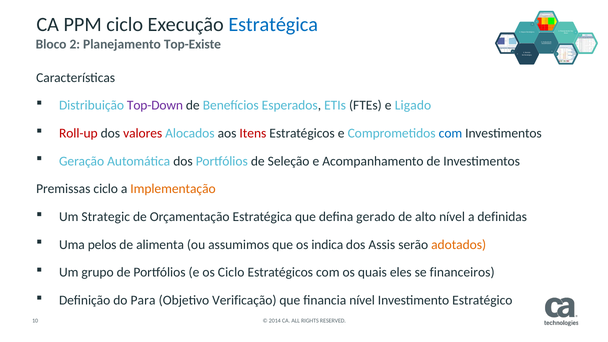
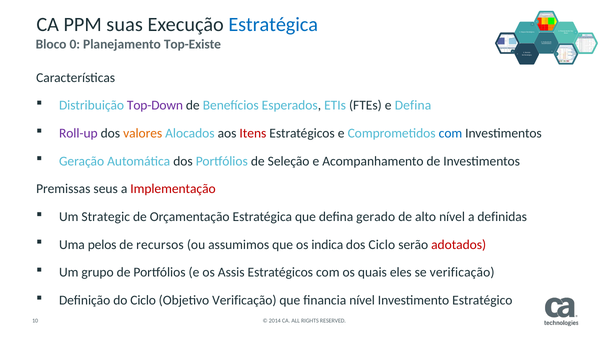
PPM ciclo: ciclo -> suas
2: 2 -> 0
e Ligado: Ligado -> Defina
Roll-up colour: red -> purple
valores colour: red -> orange
Premissas ciclo: ciclo -> seus
Implementação colour: orange -> red
alimenta: alimenta -> recursos
dos Assis: Assis -> Ciclo
adotados colour: orange -> red
os Ciclo: Ciclo -> Assis
se financeiros: financeiros -> verificação
do Para: Para -> Ciclo
